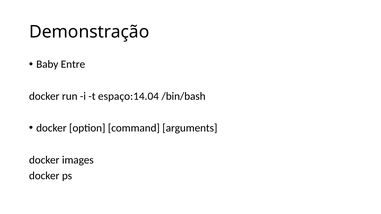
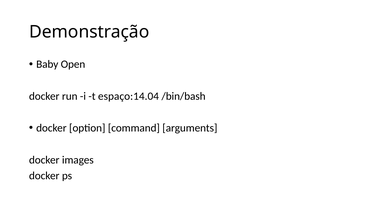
Entre: Entre -> Open
